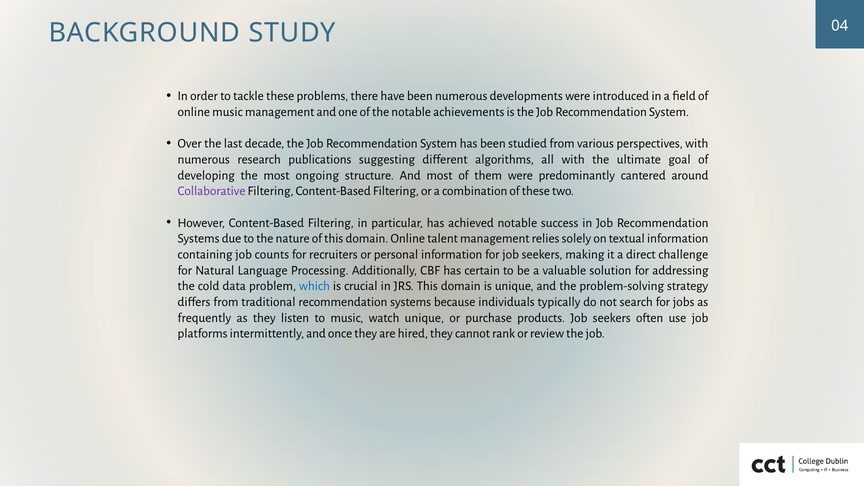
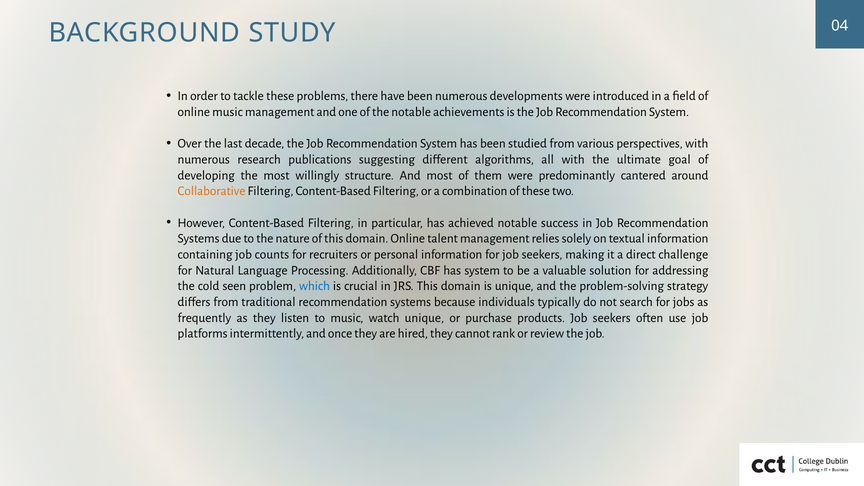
ongoing: ongoing -> willingly
Collaborative colour: purple -> orange
has certain: certain -> system
data: data -> seen
